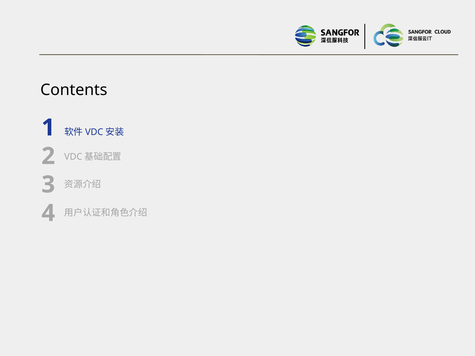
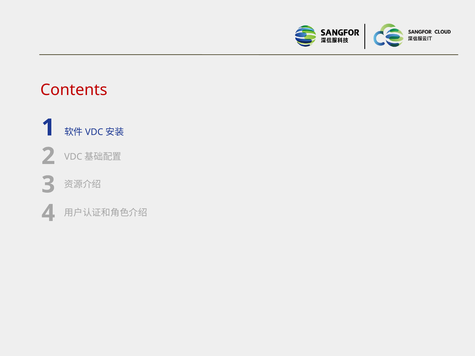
Contents colour: black -> red
